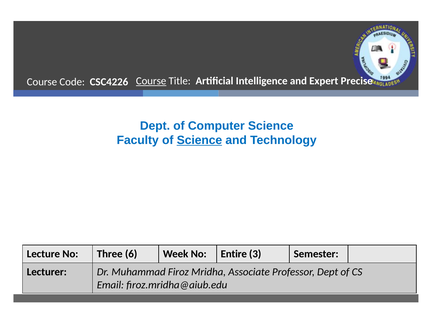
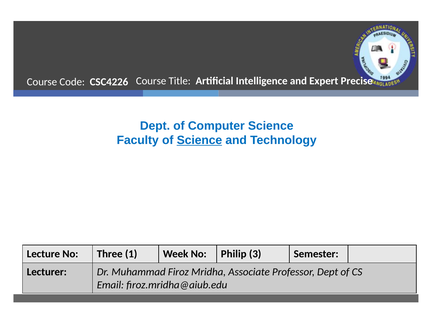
Course at (151, 81) underline: present -> none
6: 6 -> 1
Entire: Entire -> Philip
